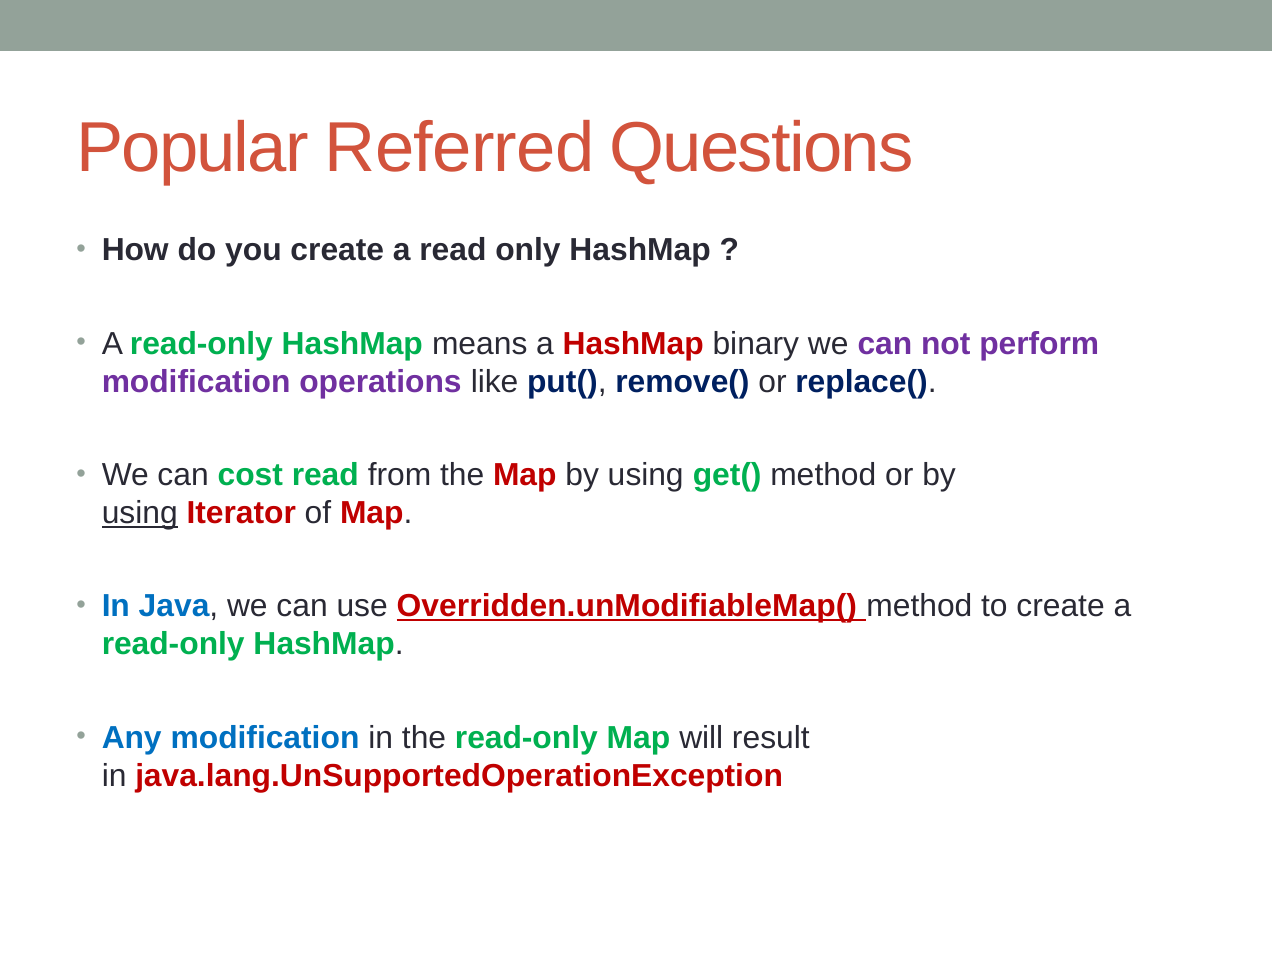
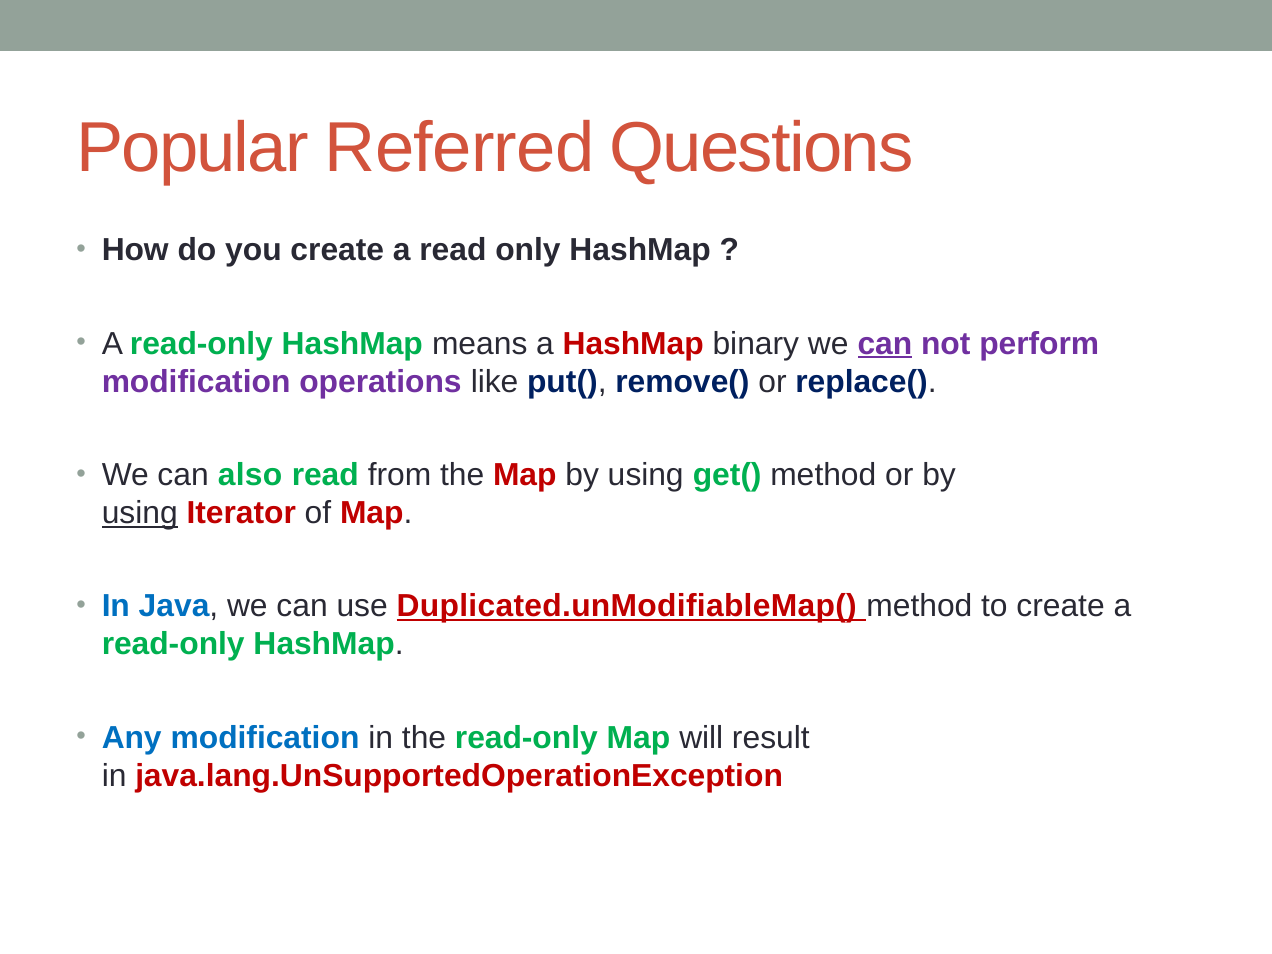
can at (885, 344) underline: none -> present
cost: cost -> also
Overridden.unModifiableMap(: Overridden.unModifiableMap( -> Duplicated.unModifiableMap(
